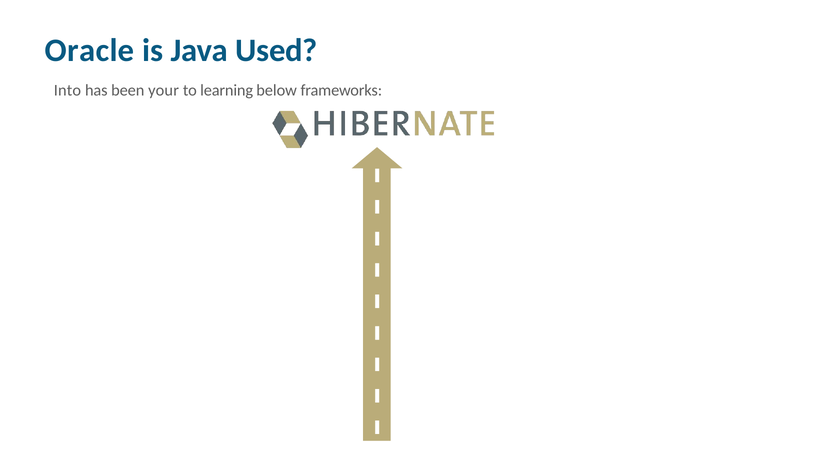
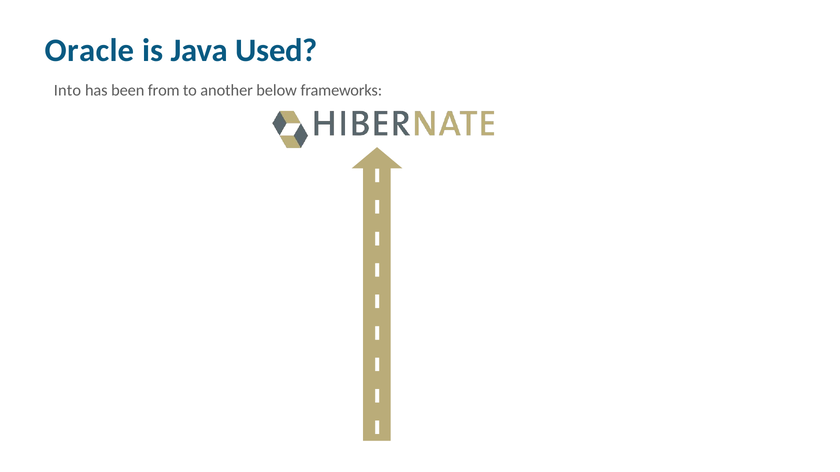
your: your -> from
learning: learning -> another
